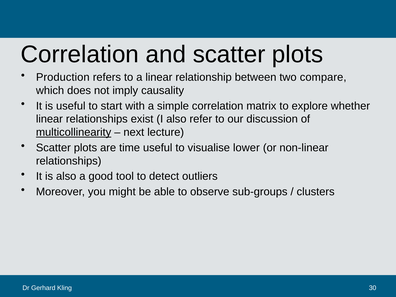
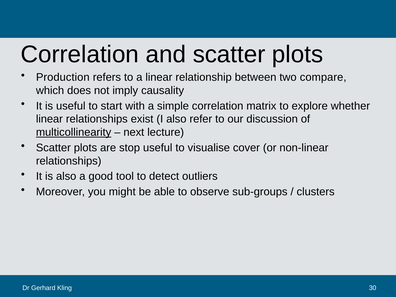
time: time -> stop
lower: lower -> cover
